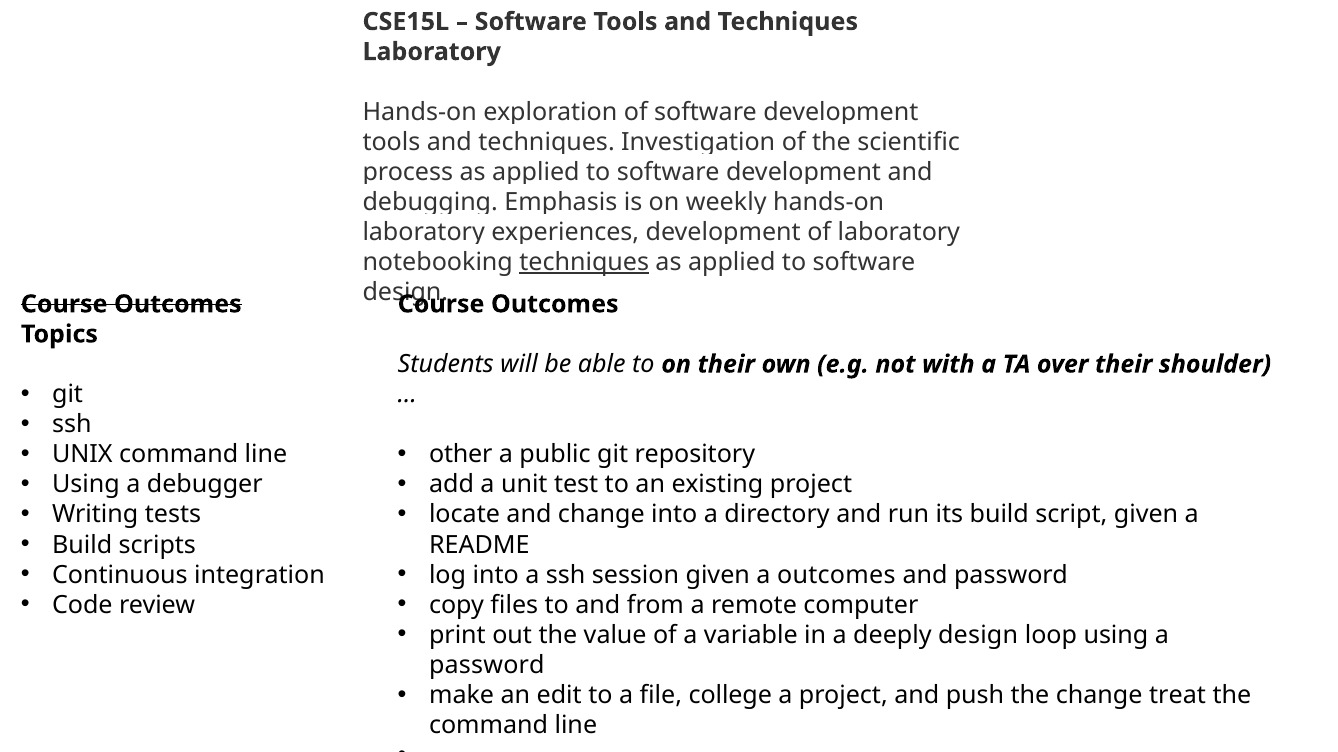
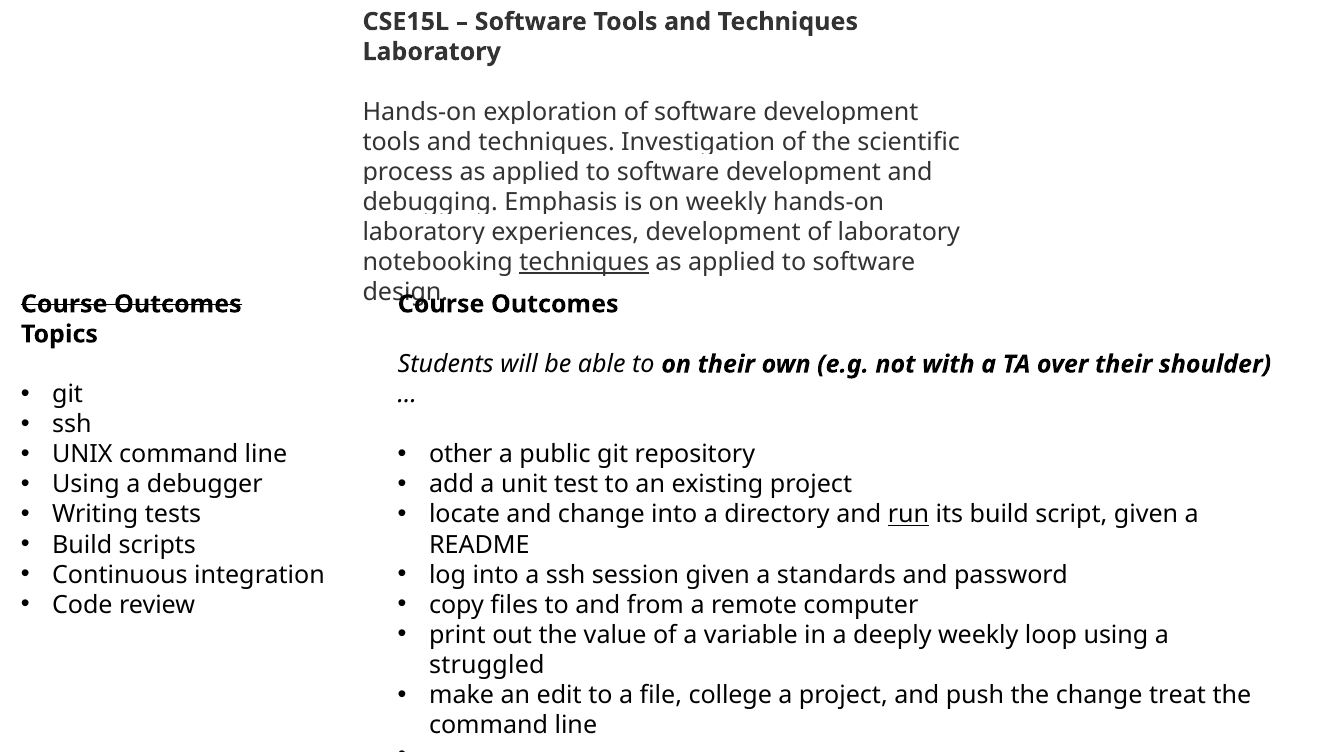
run underline: none -> present
a outcomes: outcomes -> standards
deeply design: design -> weekly
password at (487, 666): password -> struggled
